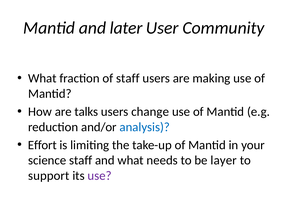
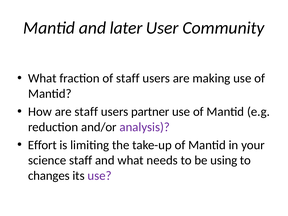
are talks: talks -> staff
change: change -> partner
analysis colour: blue -> purple
layer: layer -> using
support: support -> changes
